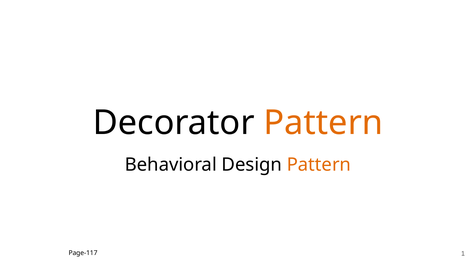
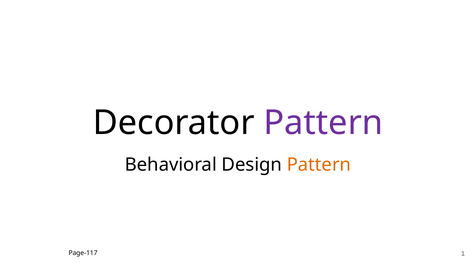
Pattern at (323, 123) colour: orange -> purple
